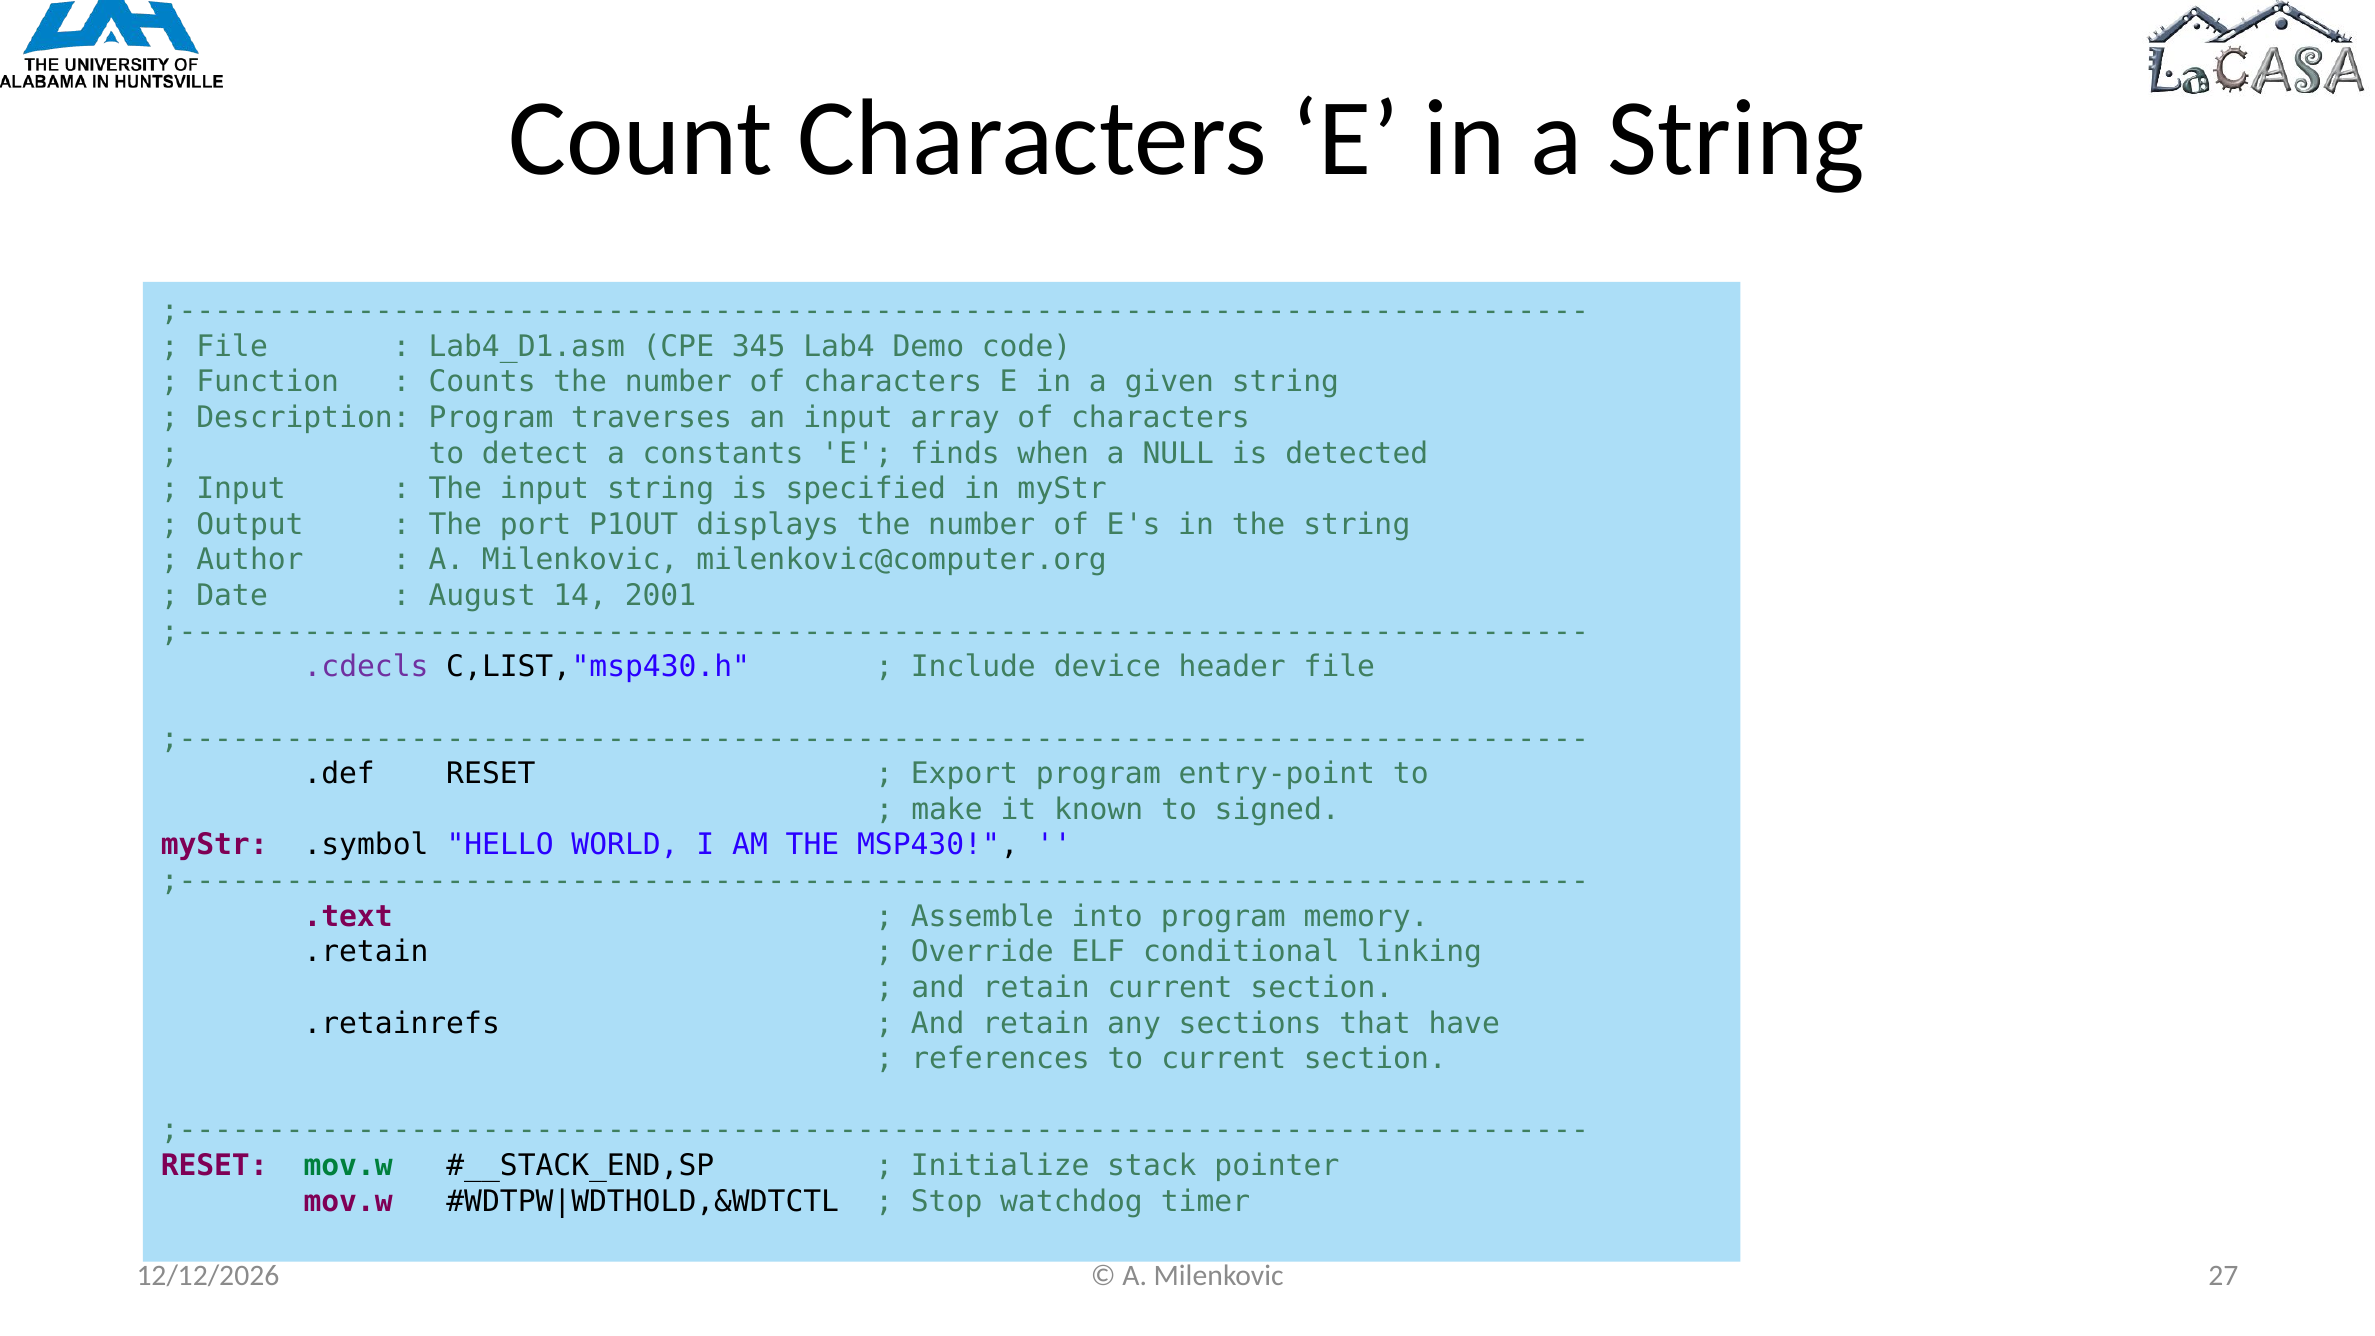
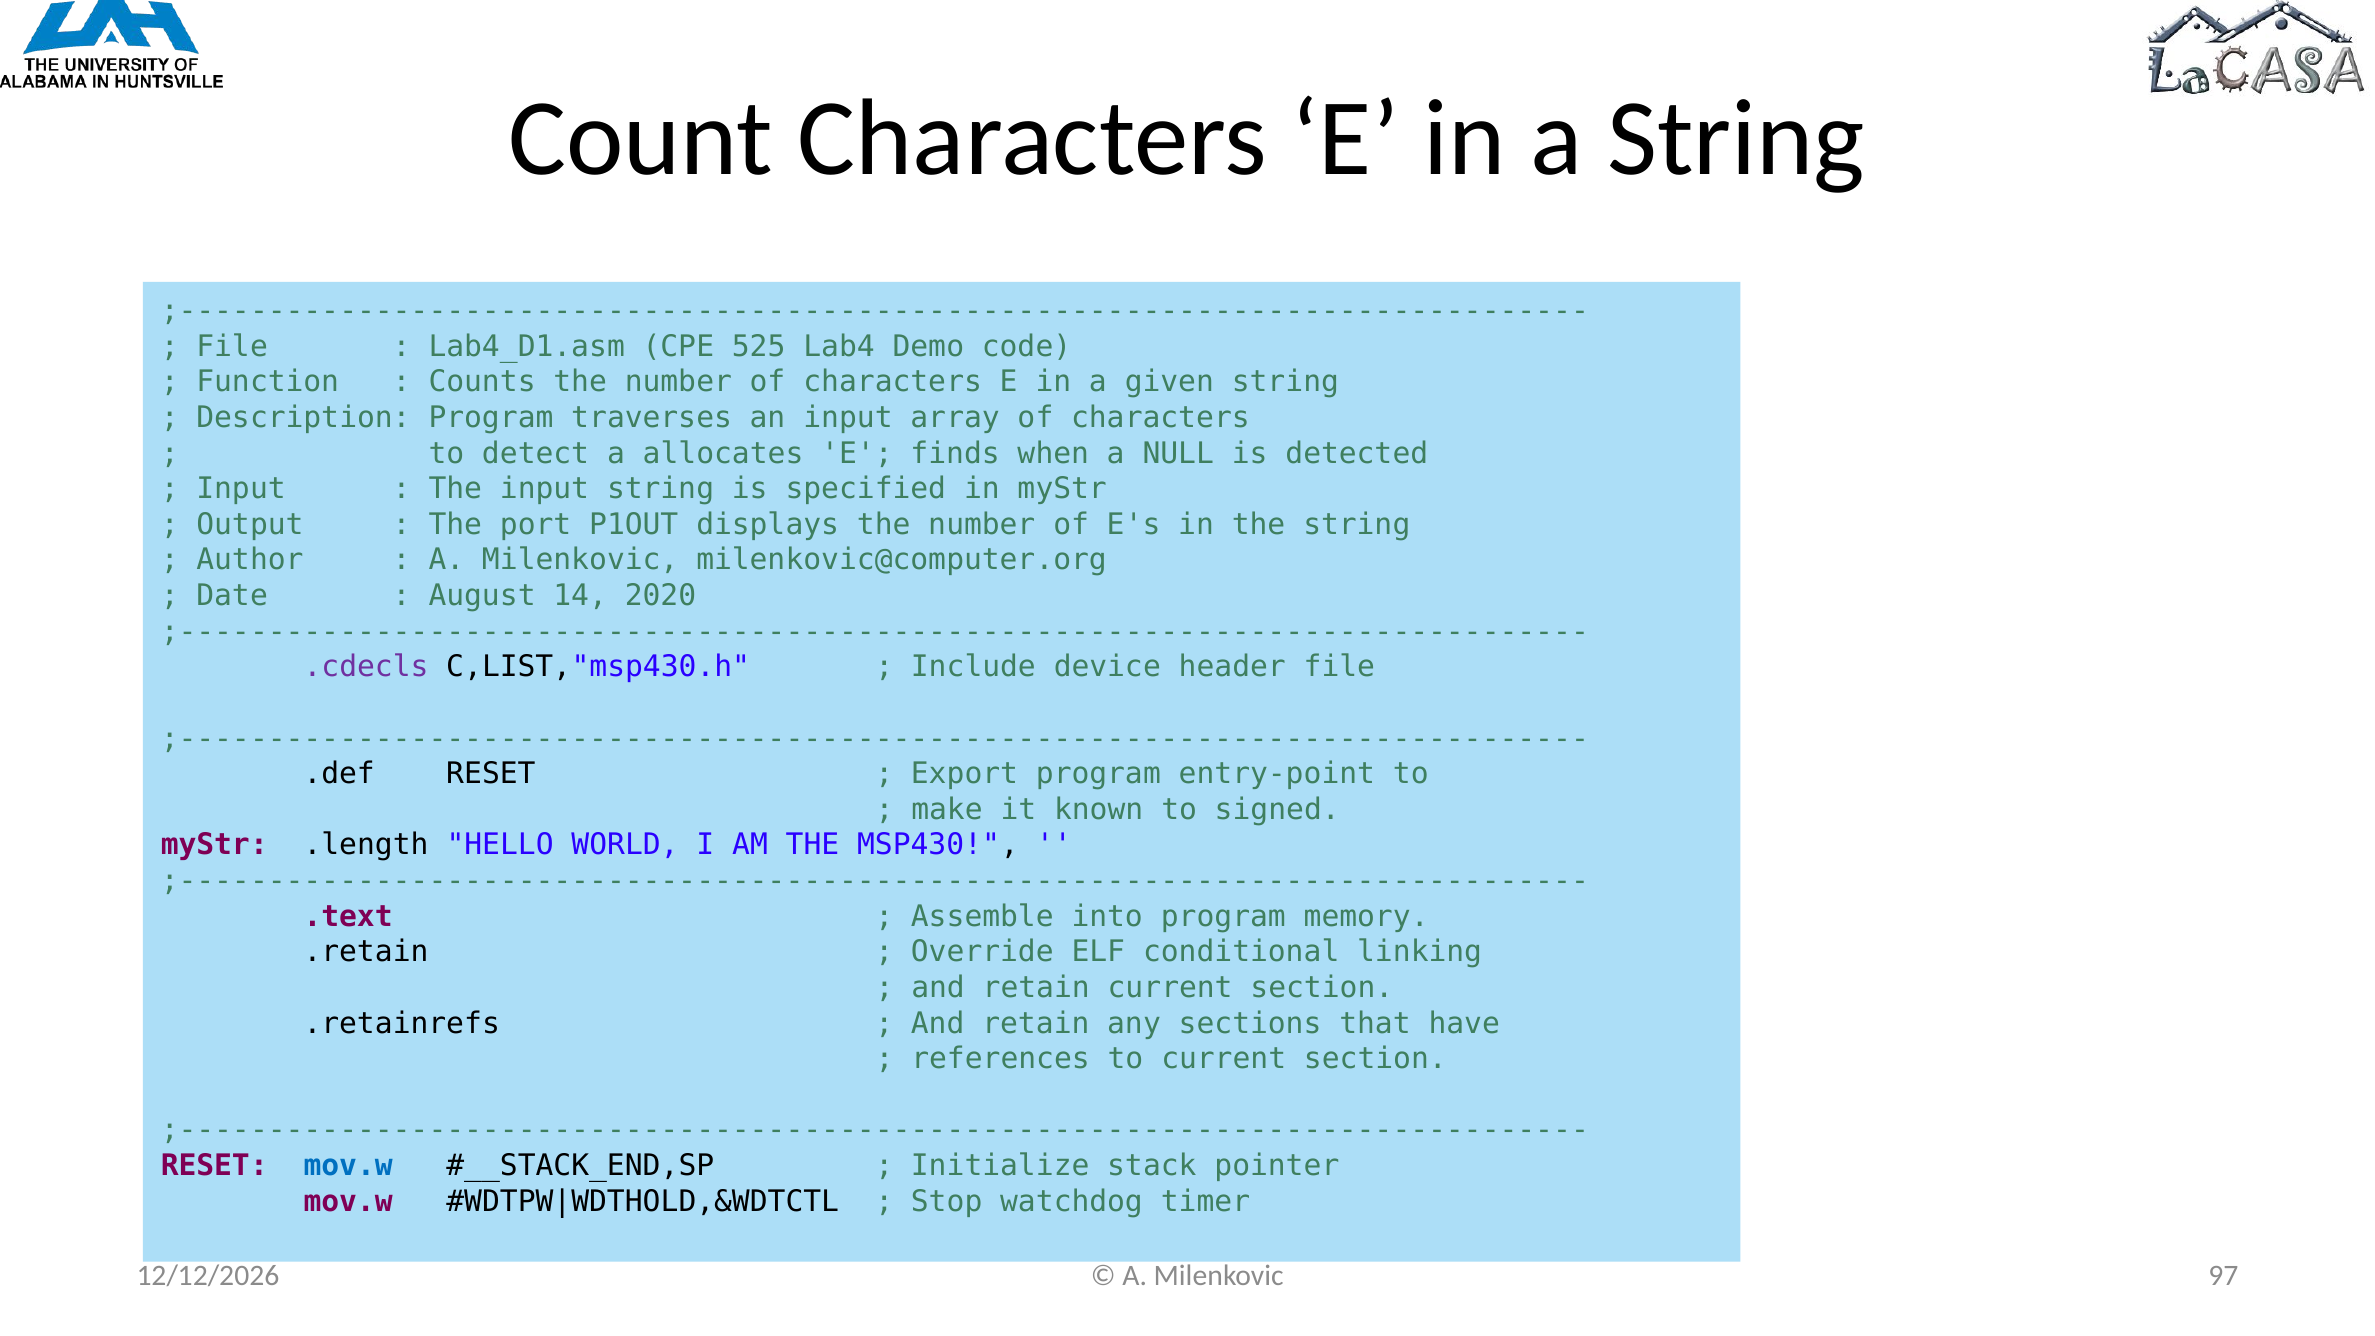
345: 345 -> 525
constants: constants -> allocates
2001: 2001 -> 2020
.symbol: .symbol -> .length
mov.w at (348, 1166) colour: green -> blue
27: 27 -> 97
